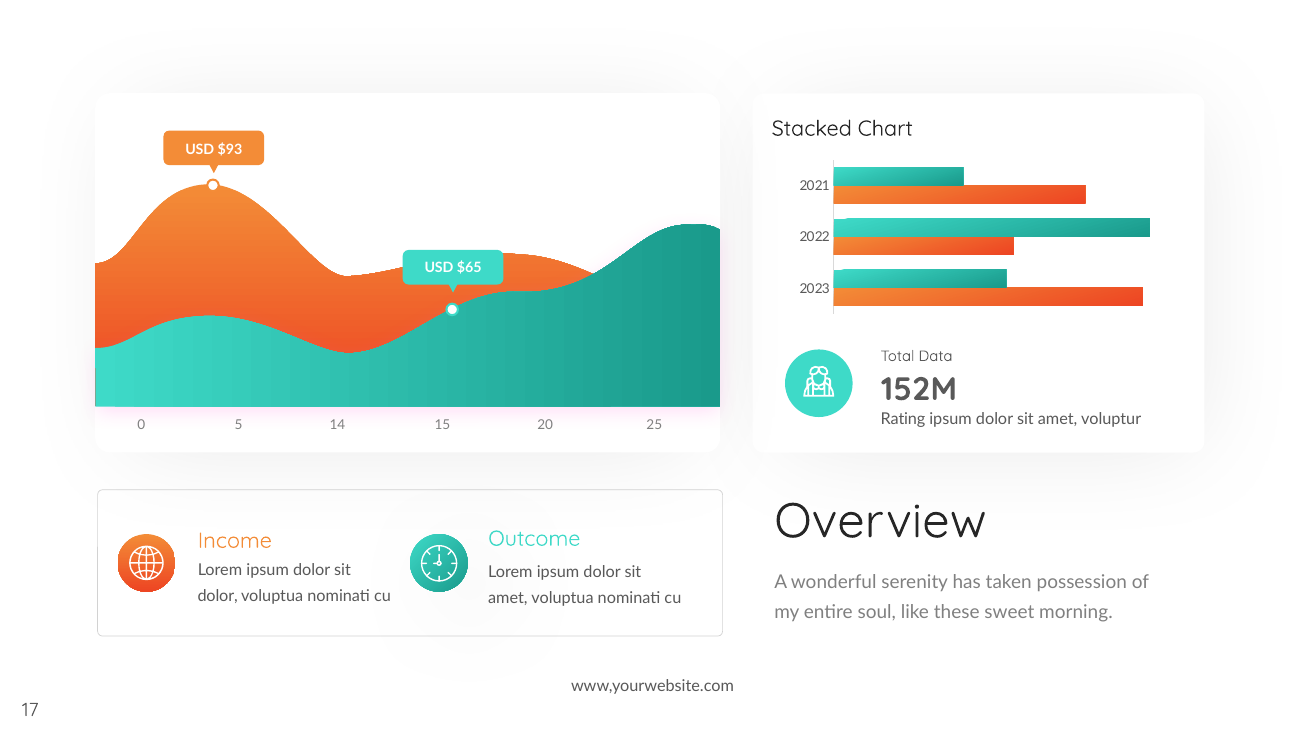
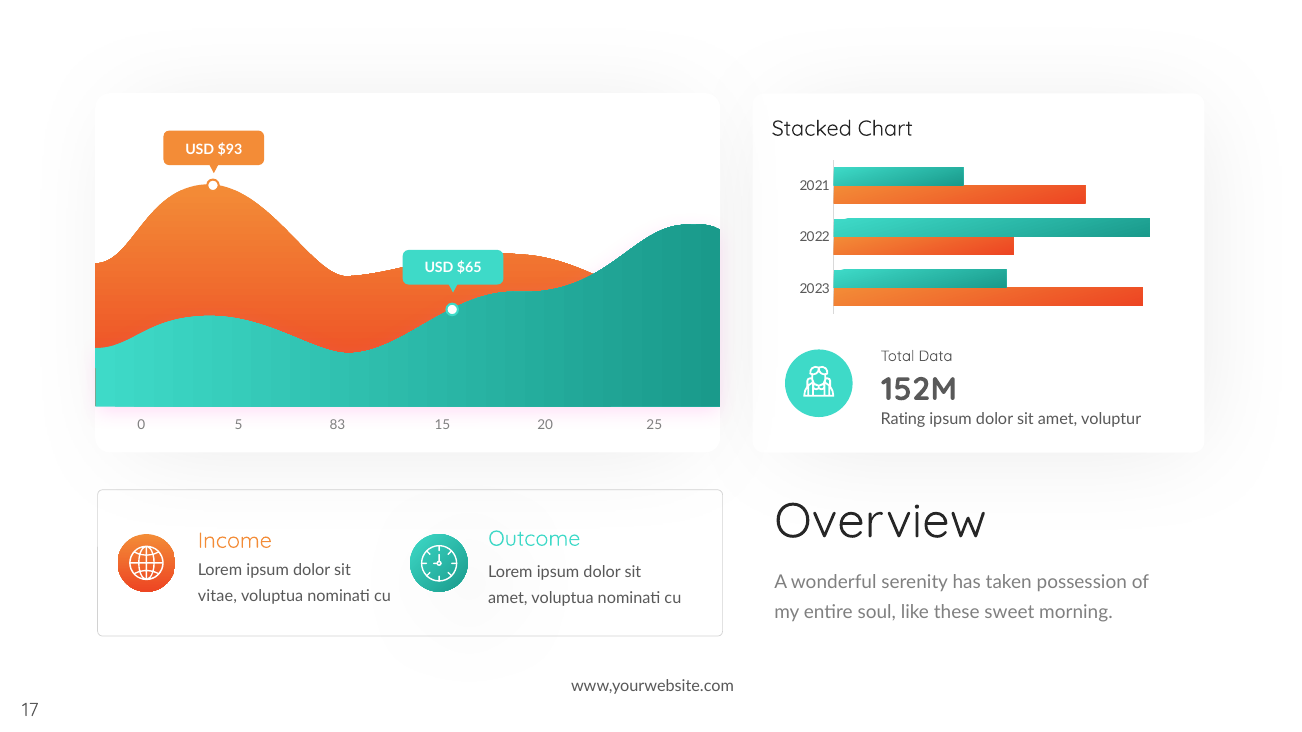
14: 14 -> 83
dolor at (218, 596): dolor -> vitae
